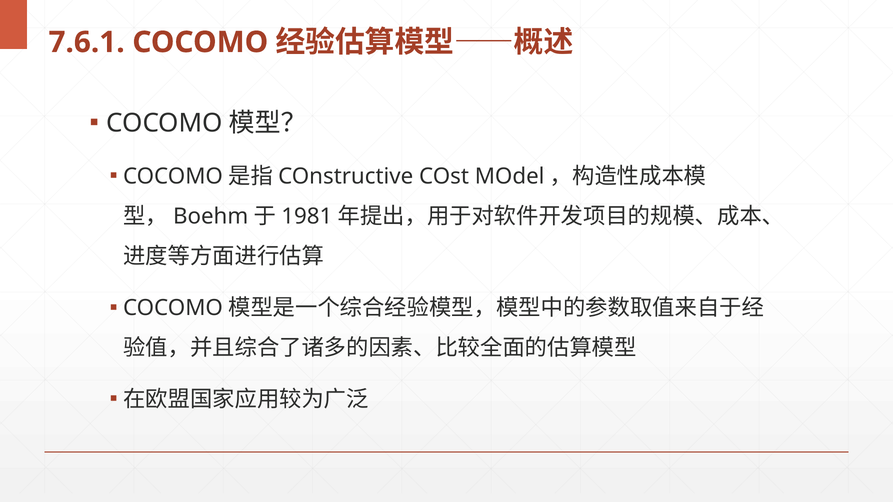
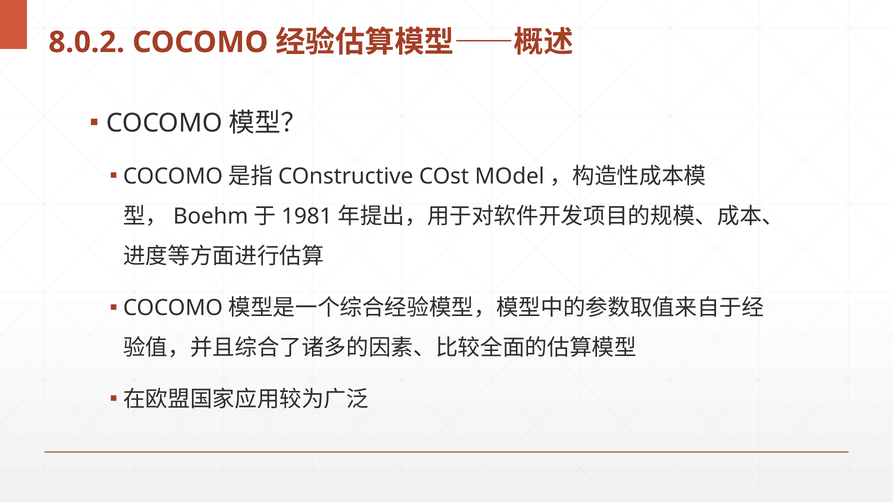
7.6.1: 7.6.1 -> 8.0.2
